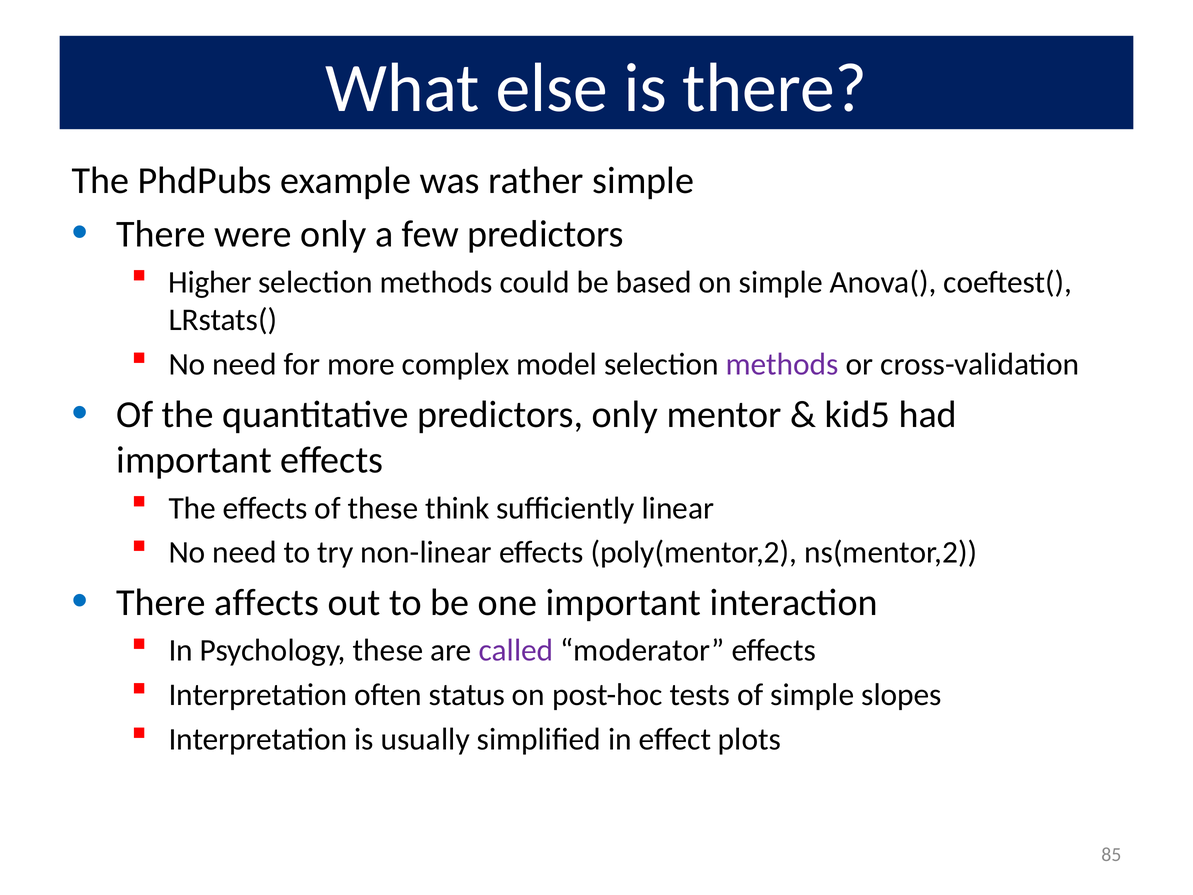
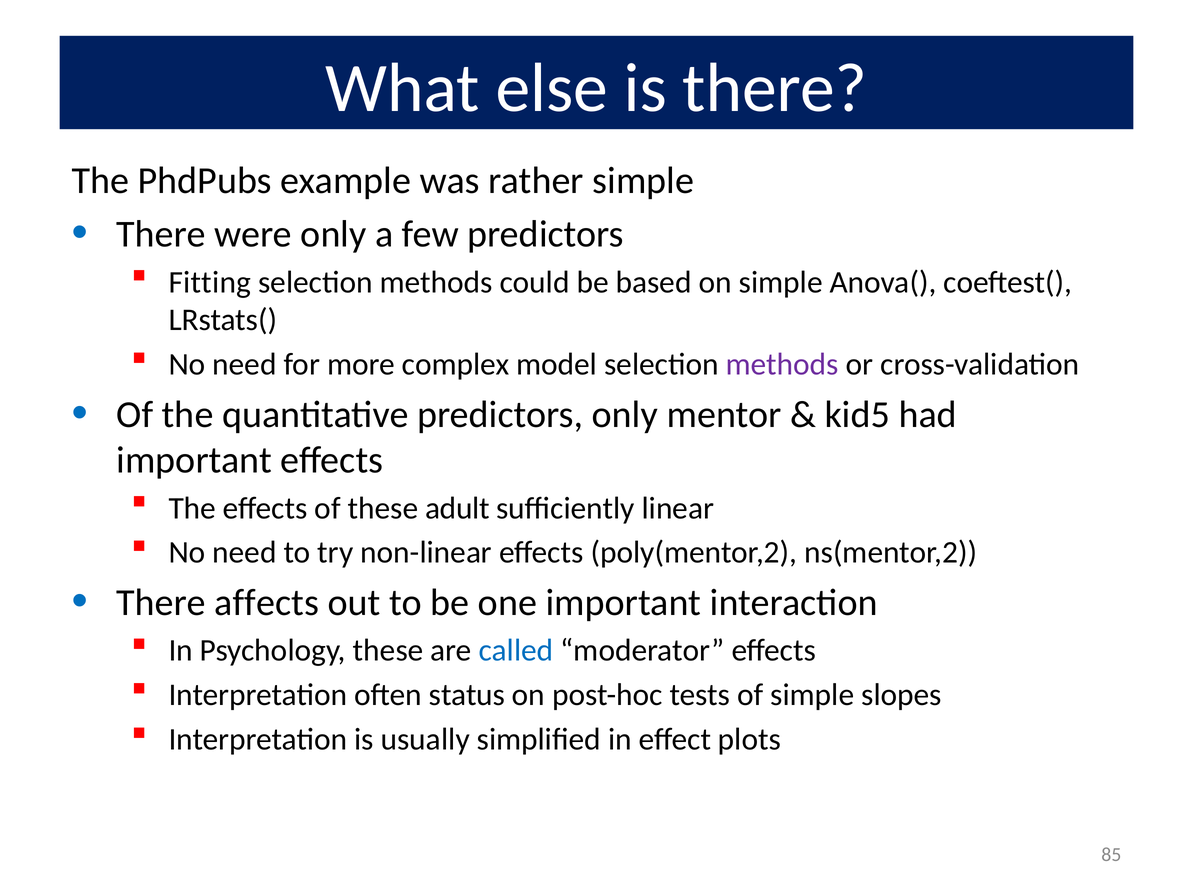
Higher: Higher -> Fitting
think: think -> adult
called colour: purple -> blue
